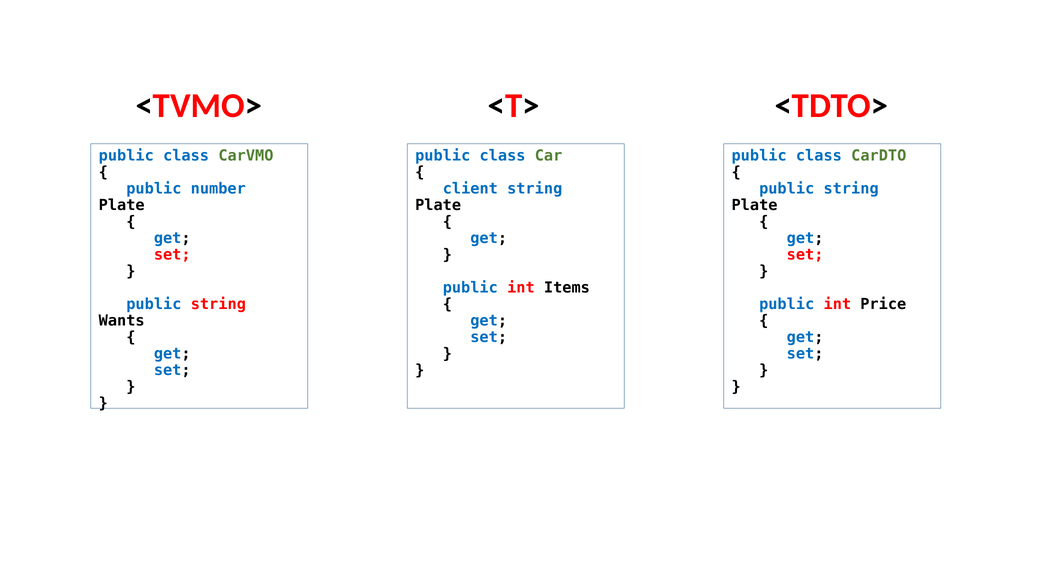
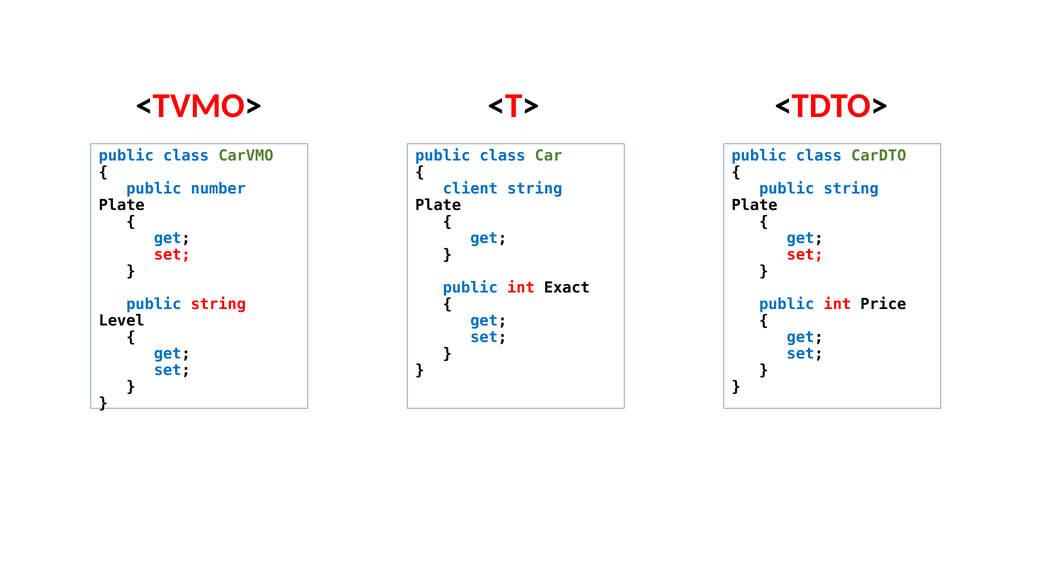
Items: Items -> Exact
Wants: Wants -> Level
